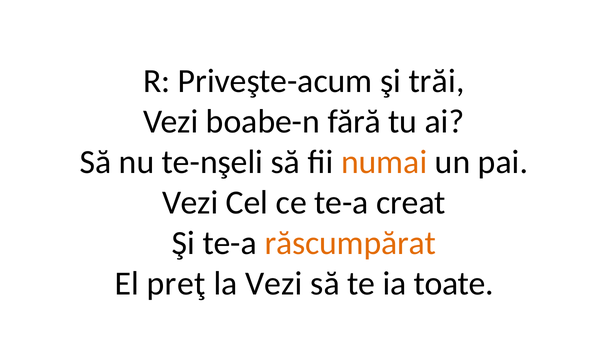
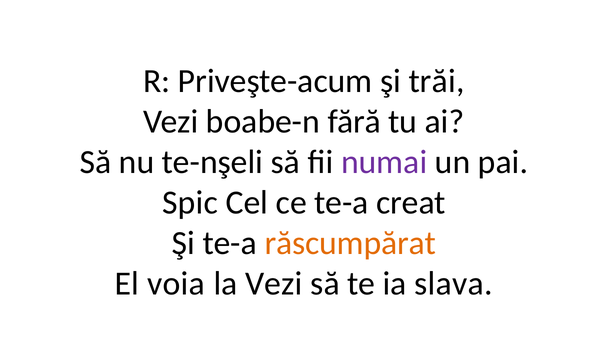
numai colour: orange -> purple
Vezi at (190, 203): Vezi -> Spic
preţ: preţ -> voia
toate: toate -> slava
